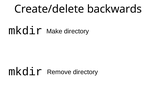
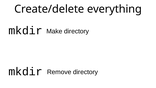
backwards: backwards -> everything
